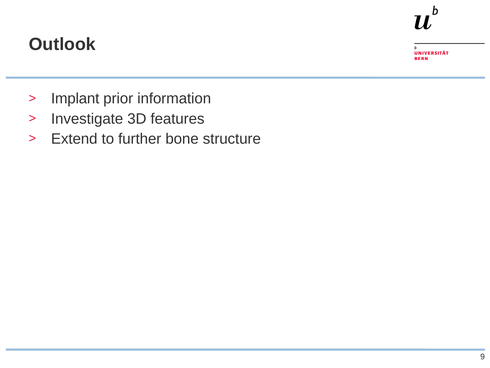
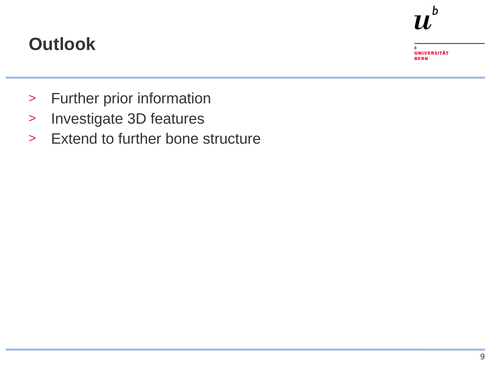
Implant at (75, 99): Implant -> Further
